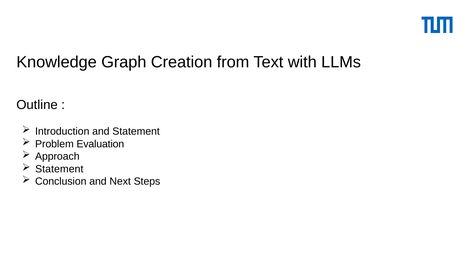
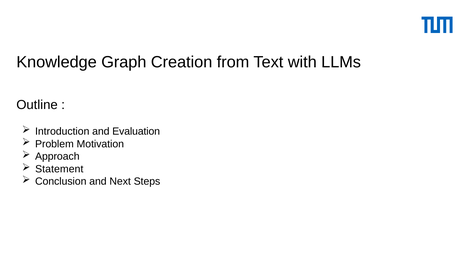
and Statement: Statement -> Evaluation
Evaluation: Evaluation -> Motivation
